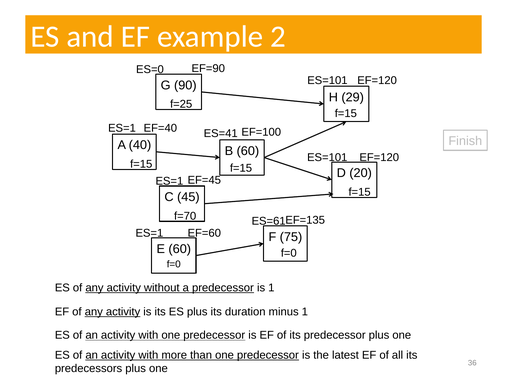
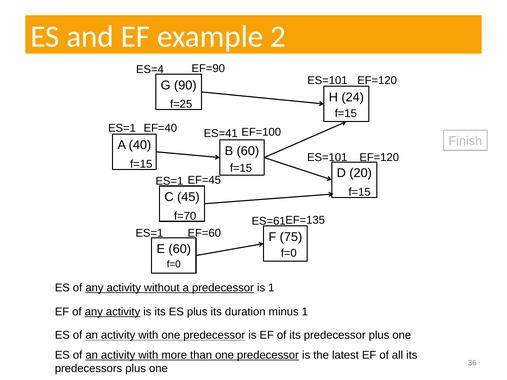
ES=0: ES=0 -> ES=4
29: 29 -> 24
